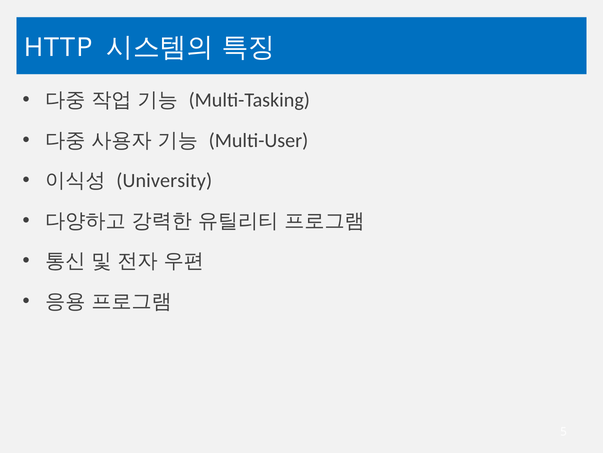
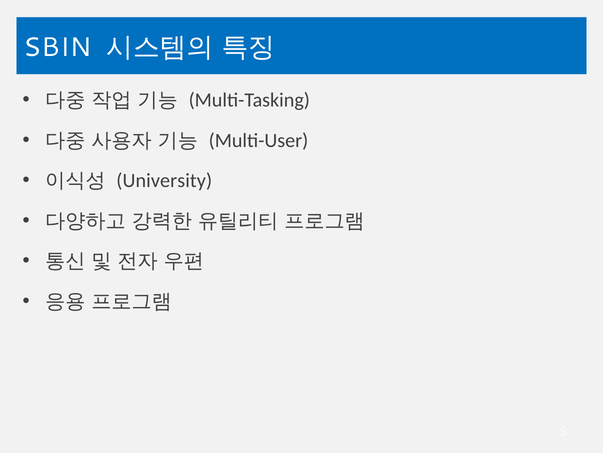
HTTP: HTTP -> SBIN
